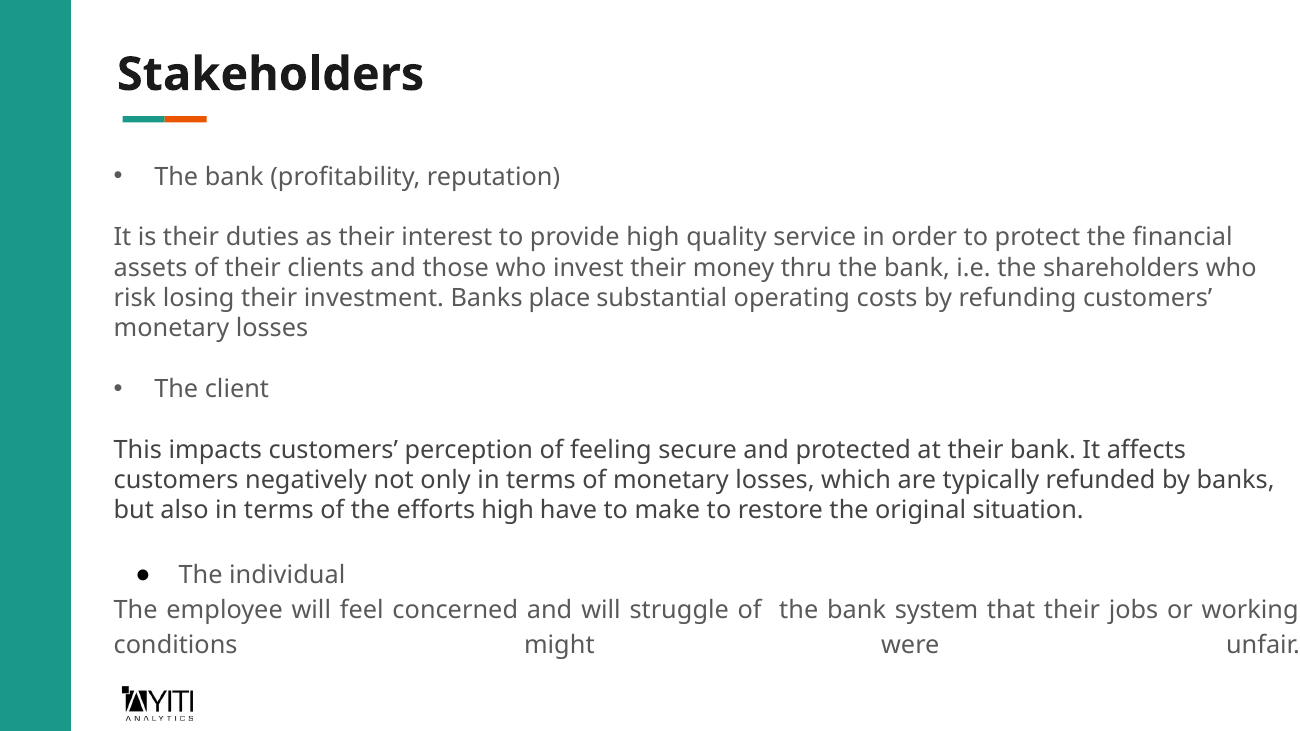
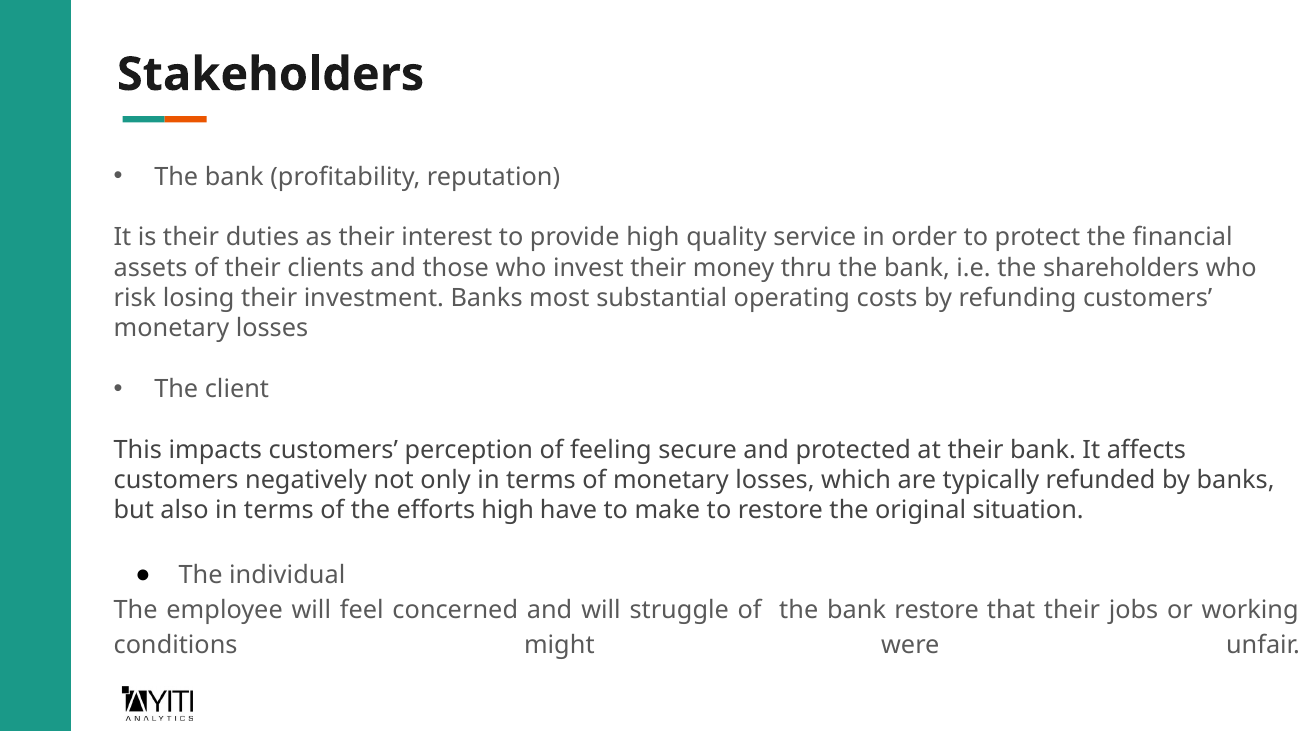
place: place -> most
bank system: system -> restore
